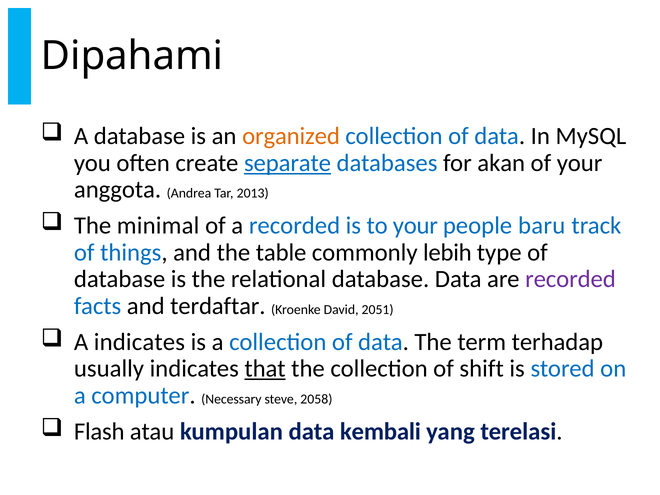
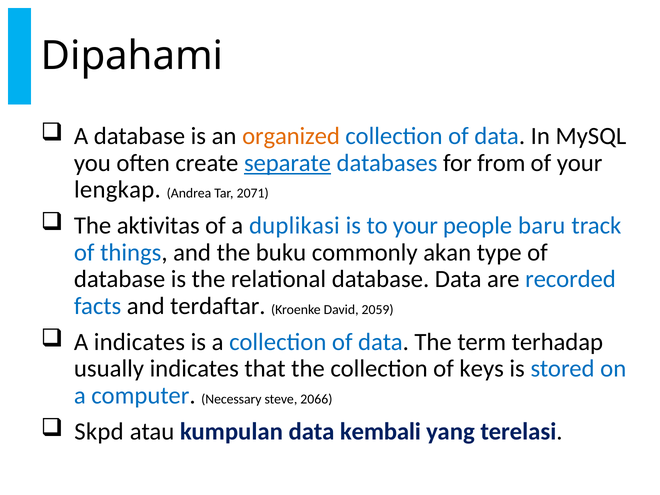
akan: akan -> from
anggota: anggota -> lengkap
2013: 2013 -> 2071
minimal: minimal -> aktivitas
a recorded: recorded -> duplikasi
table: table -> buku
lebih: lebih -> akan
recorded at (570, 279) colour: purple -> blue
2051: 2051 -> 2059
that underline: present -> none
shift: shift -> keys
2058: 2058 -> 2066
Flash: Flash -> Skpd
